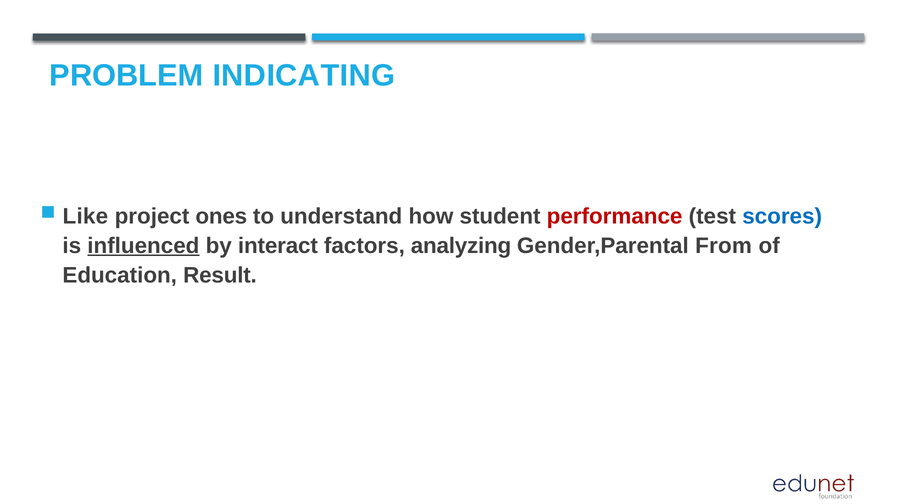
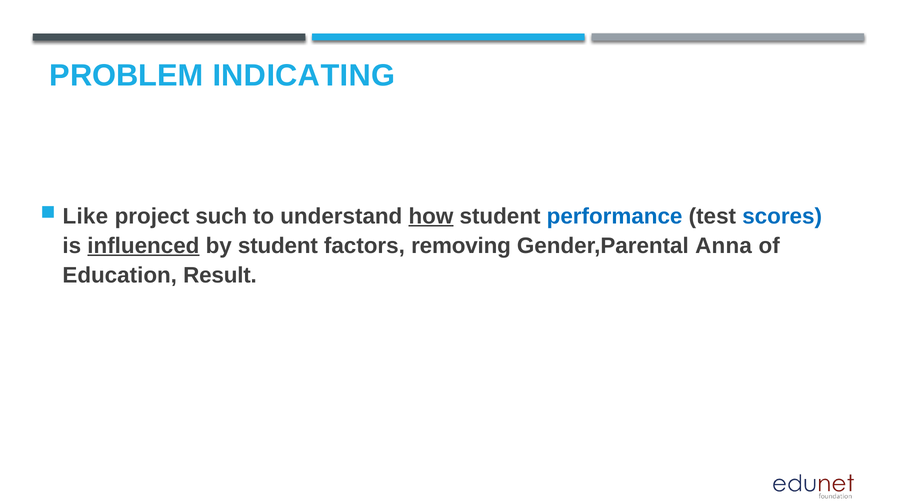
ones: ones -> such
how underline: none -> present
performance colour: red -> blue
by interact: interact -> student
analyzing: analyzing -> removing
From: From -> Anna
